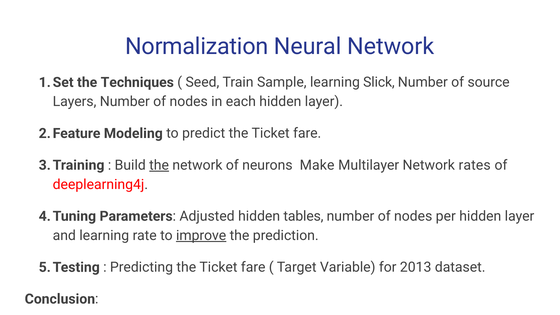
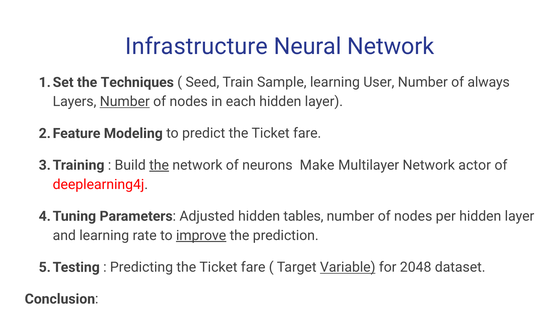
Normalization: Normalization -> Infrastructure
Slick: Slick -> User
source: source -> always
Number at (125, 102) underline: none -> present
rates: rates -> actor
Variable underline: none -> present
2013: 2013 -> 2048
